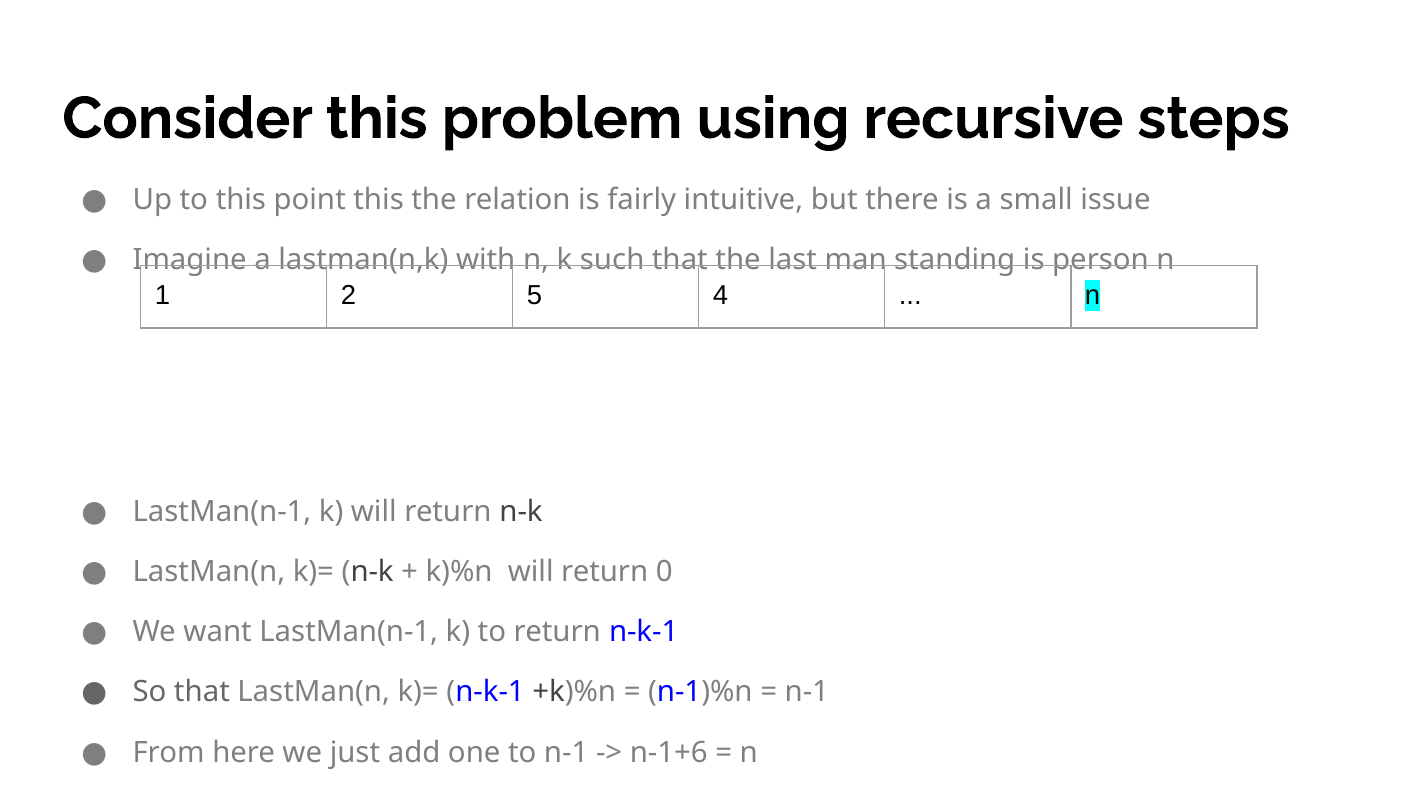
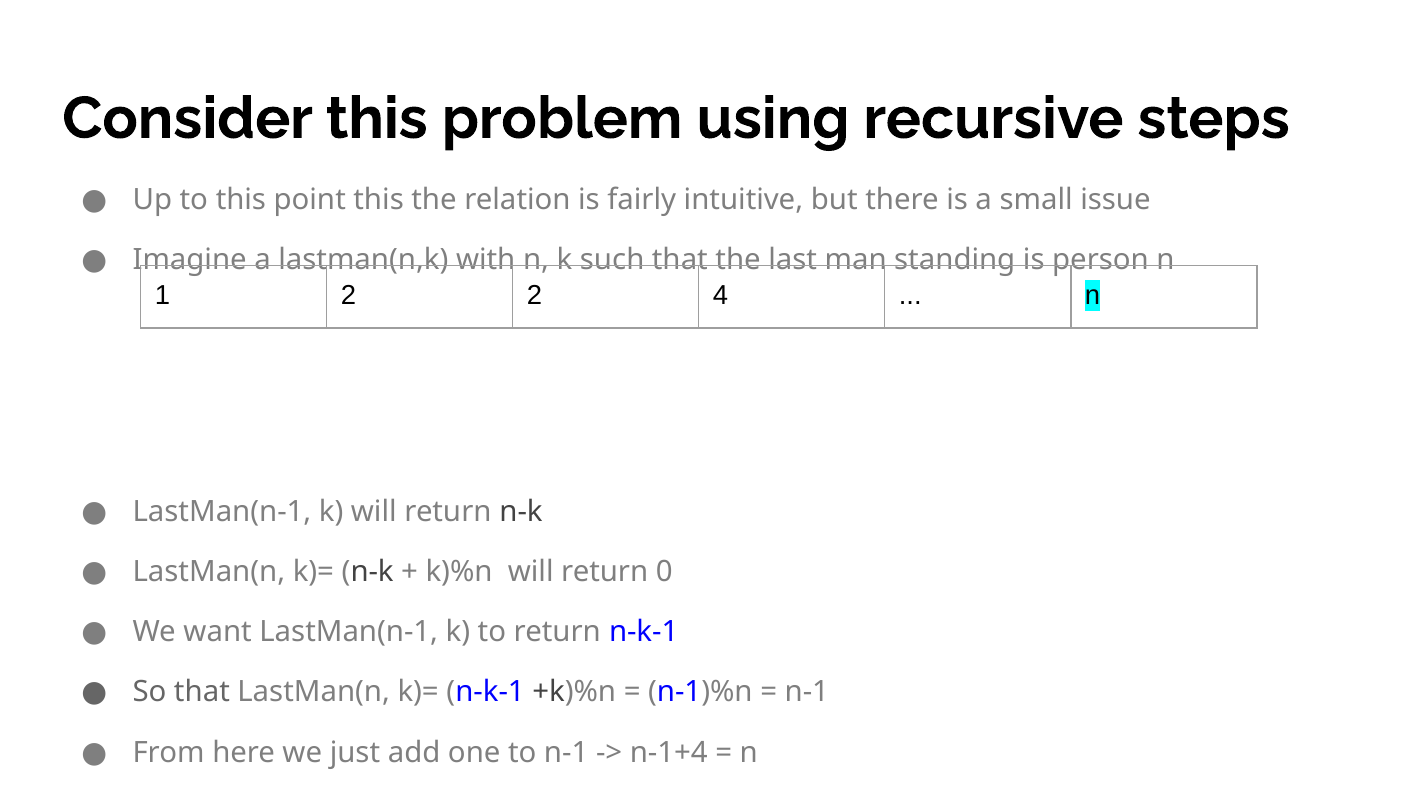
2 5: 5 -> 2
n-1+6: n-1+6 -> n-1+4
